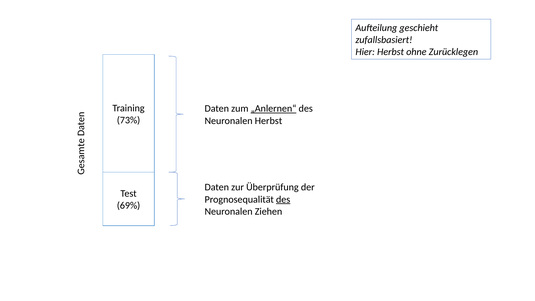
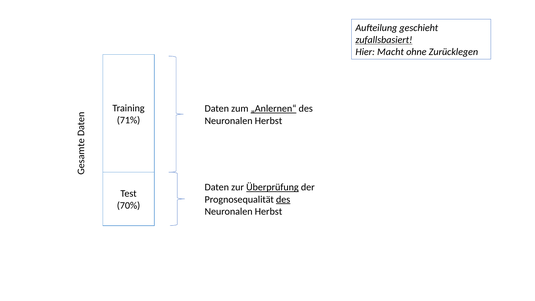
zufallsbasiert underline: none -> present
Hier Herbst: Herbst -> Macht
73%: 73% -> 71%
Überprüfung underline: none -> present
69%: 69% -> 70%
Ziehen at (269, 211): Ziehen -> Herbst
